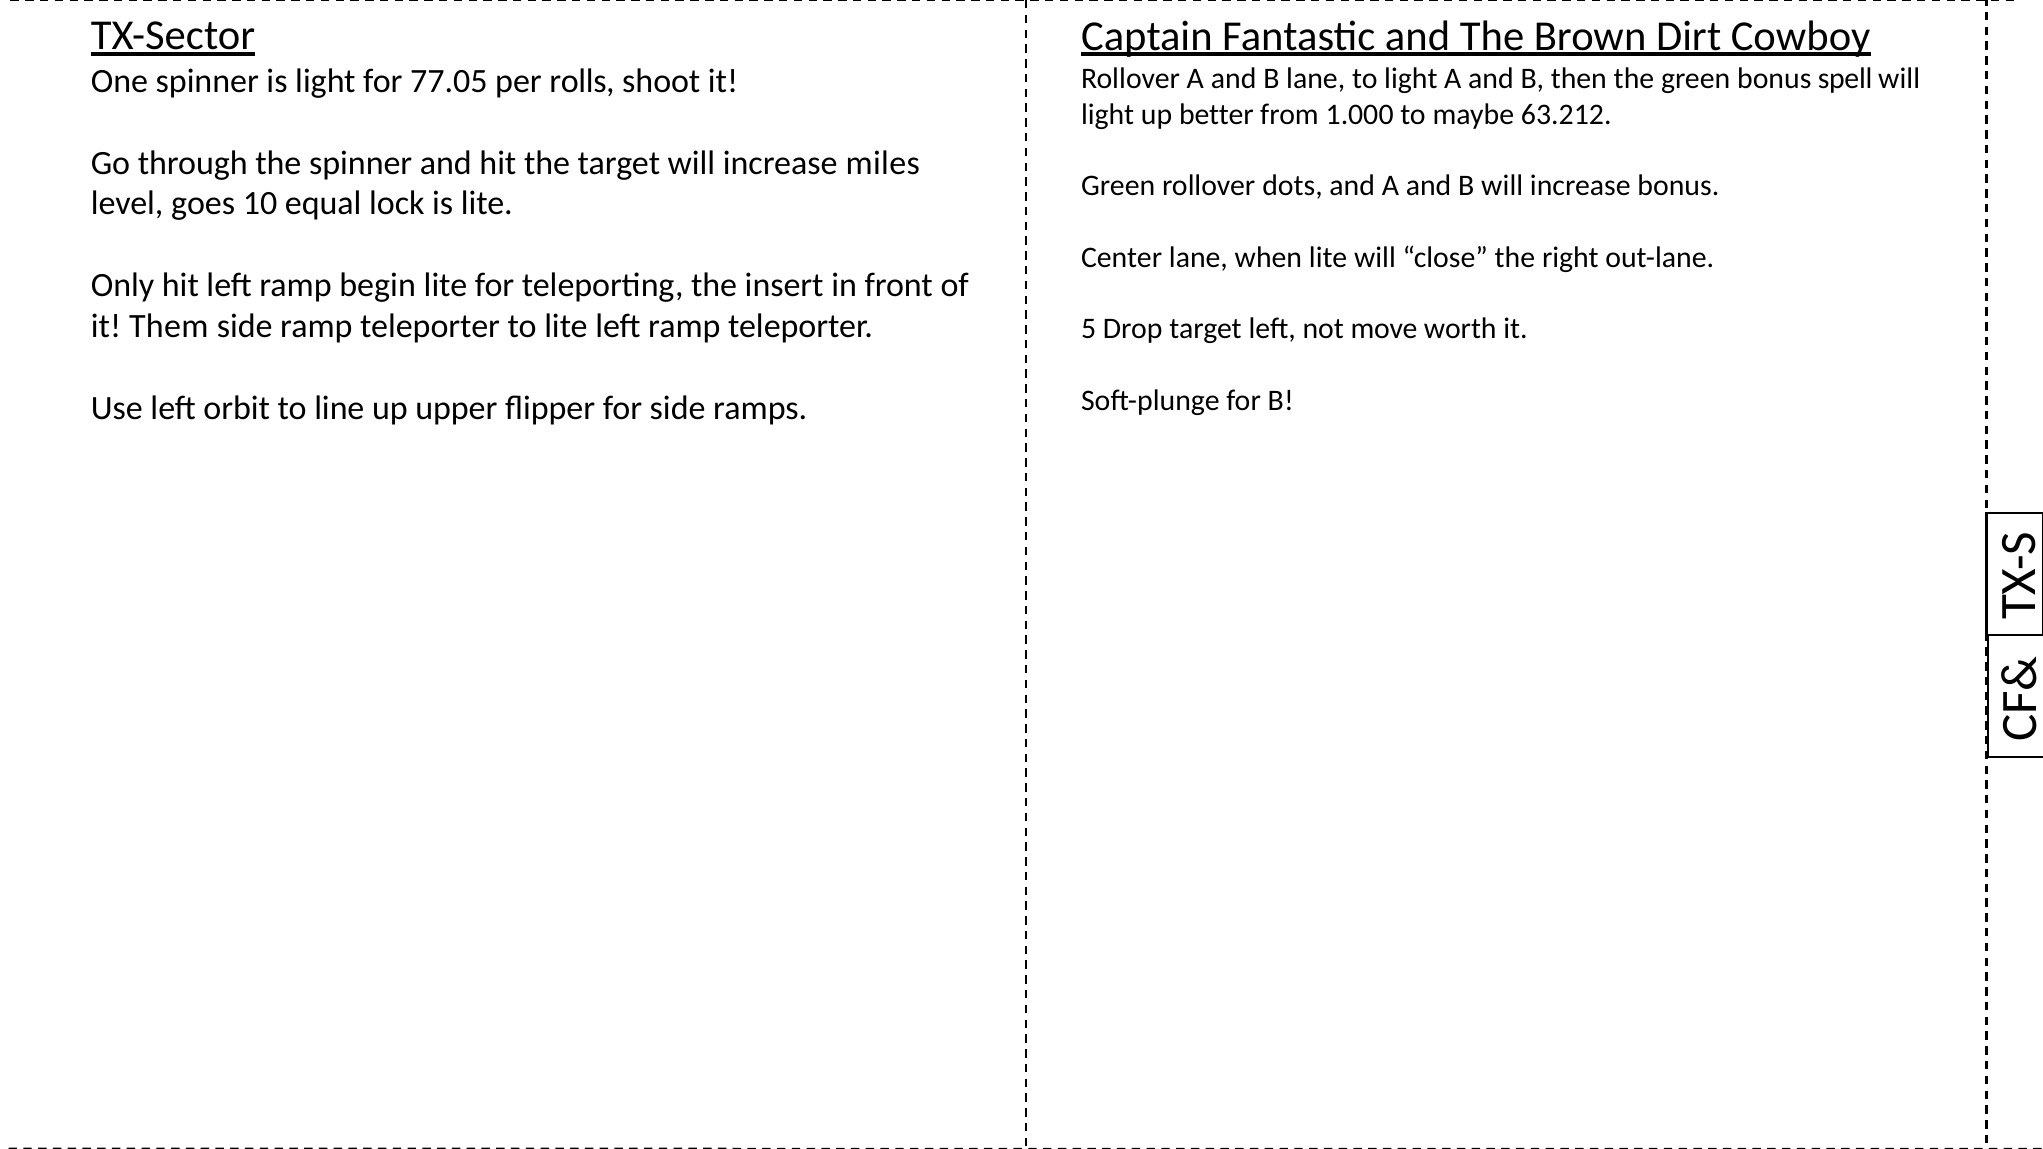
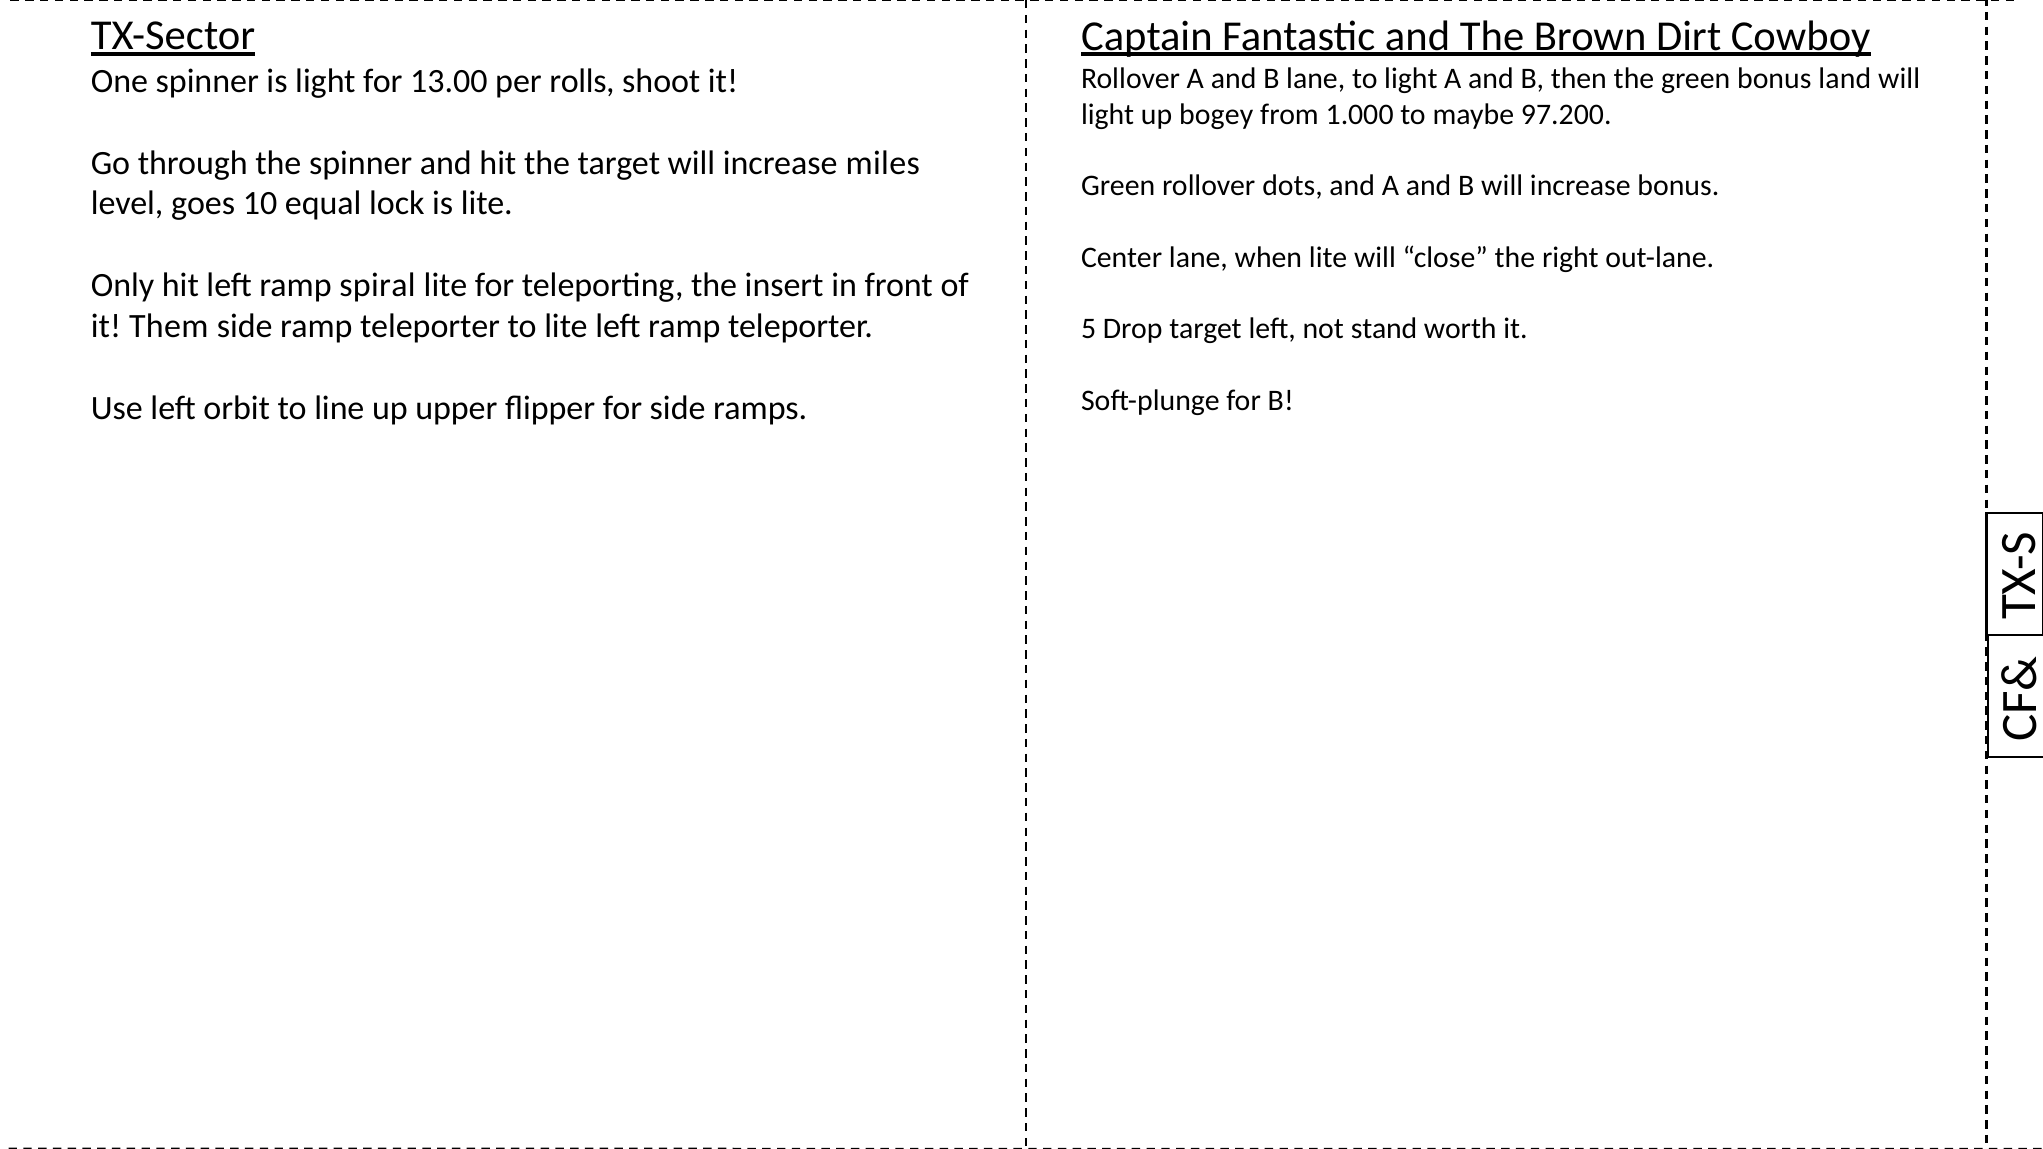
spell: spell -> land
77.05: 77.05 -> 13.00
better: better -> bogey
63.212: 63.212 -> 97.200
begin: begin -> spiral
move: move -> stand
